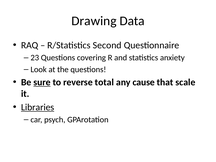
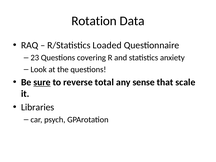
Drawing: Drawing -> Rotation
Second: Second -> Loaded
cause: cause -> sense
Libraries underline: present -> none
